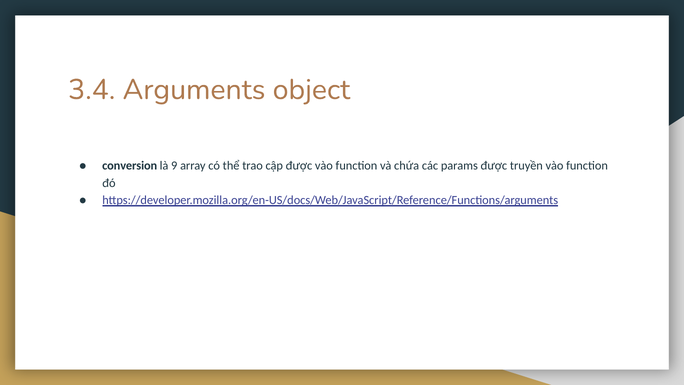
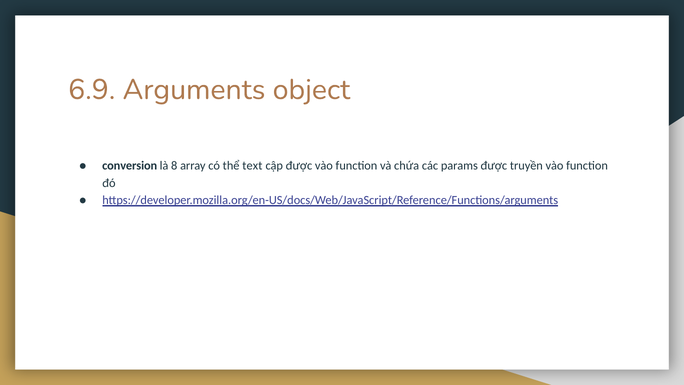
3.4: 3.4 -> 6.9
9: 9 -> 8
trao: trao -> text
